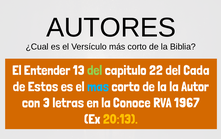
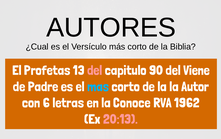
Entender: Entender -> Profetas
del at (95, 70) colour: light green -> pink
22: 22 -> 90
Cada: Cada -> Viene
Estos: Estos -> Padre
3: 3 -> 6
1967: 1967 -> 1962
20:13 colour: yellow -> pink
